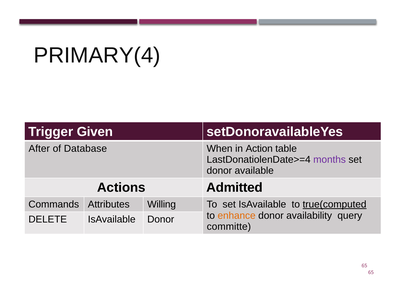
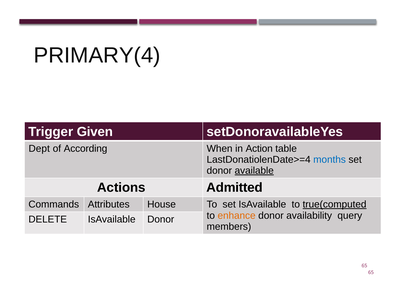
After: After -> Dept
Database: Database -> According
months colour: purple -> blue
available underline: none -> present
Willing: Willing -> House
committe: committe -> members
